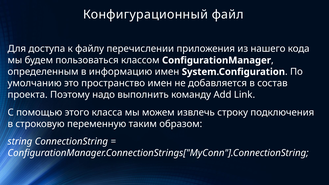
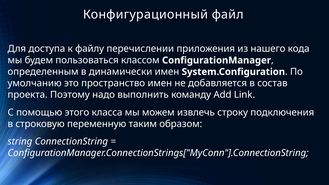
информацию: информацию -> динамически
